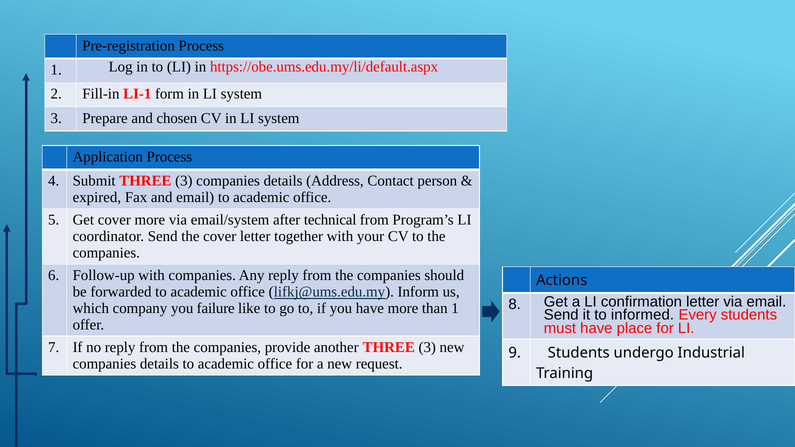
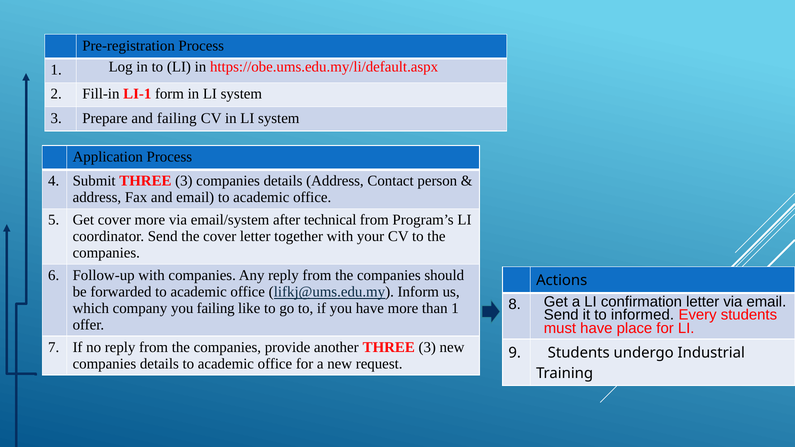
and chosen: chosen -> failing
expired at (97, 198): expired -> address
you failure: failure -> failing
